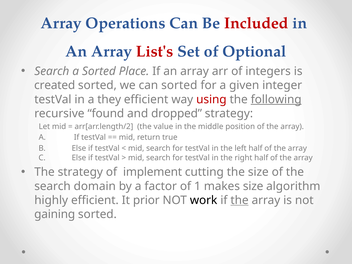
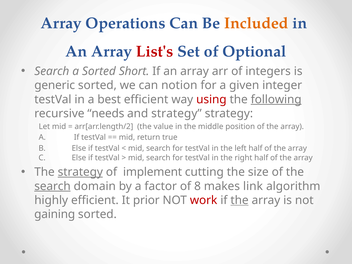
Included colour: red -> orange
Place: Place -> Short
created: created -> generic
can sorted: sorted -> notion
they: they -> best
found: found -> needs
and dropped: dropped -> strategy
strategy at (80, 172) underline: none -> present
search at (52, 186) underline: none -> present
1: 1 -> 8
makes size: size -> link
work colour: black -> red
